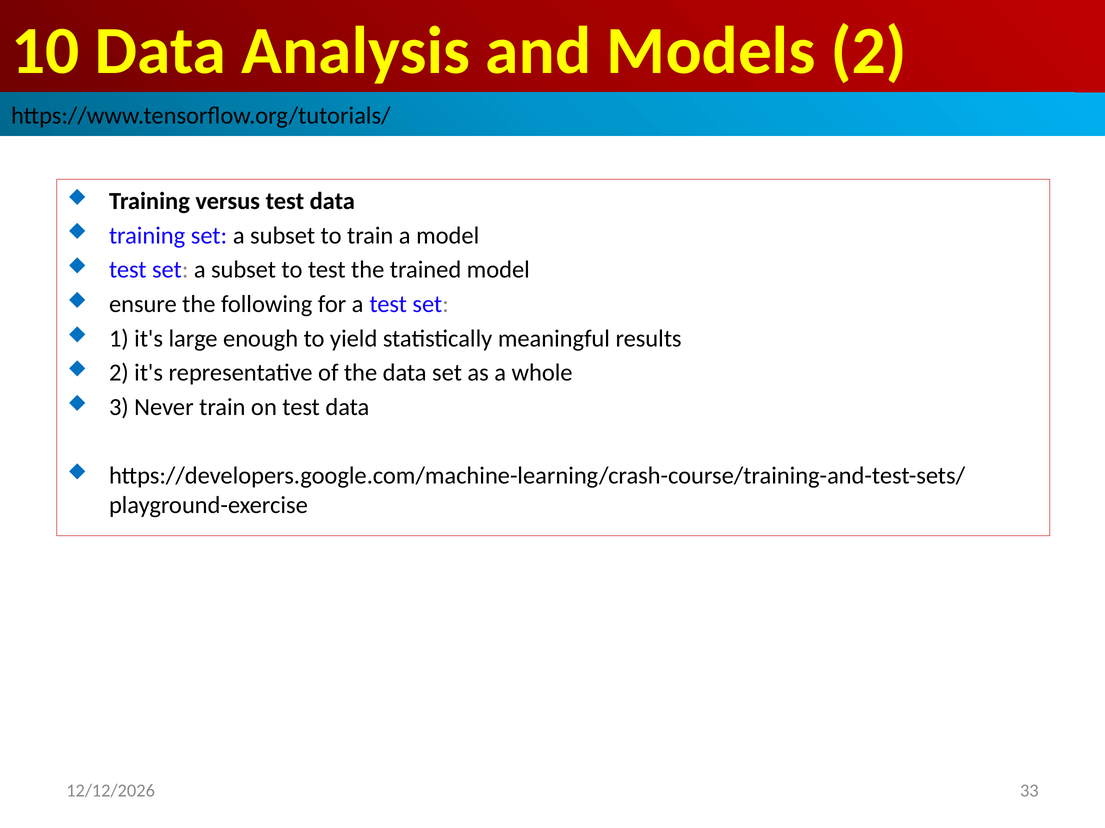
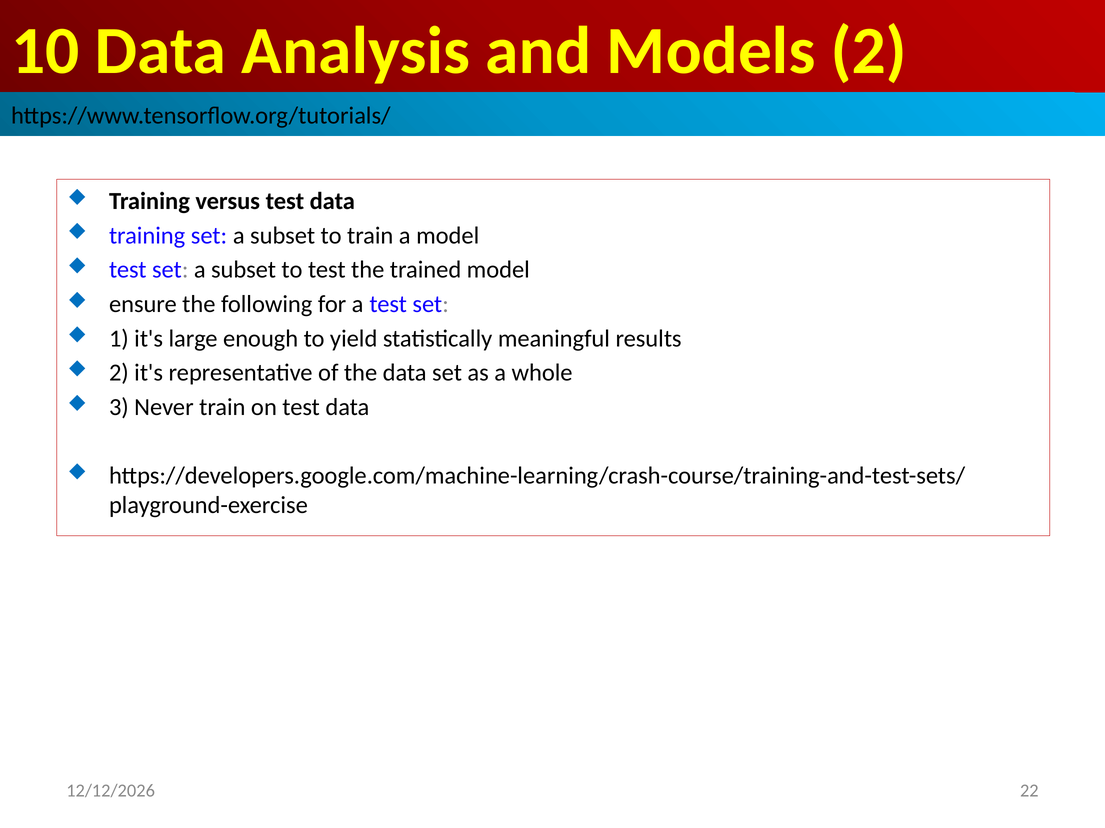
33: 33 -> 22
